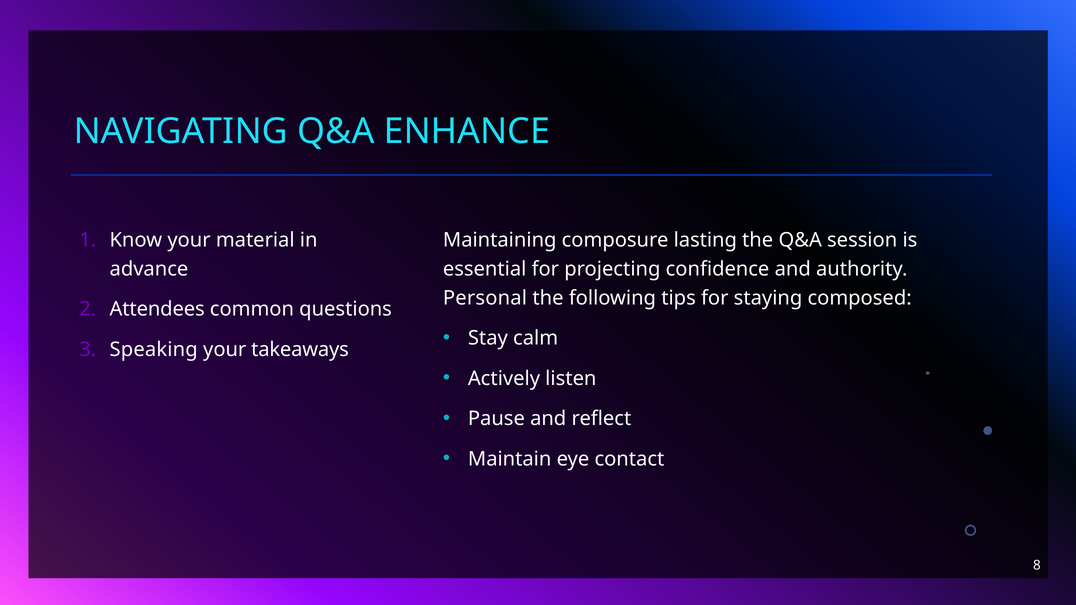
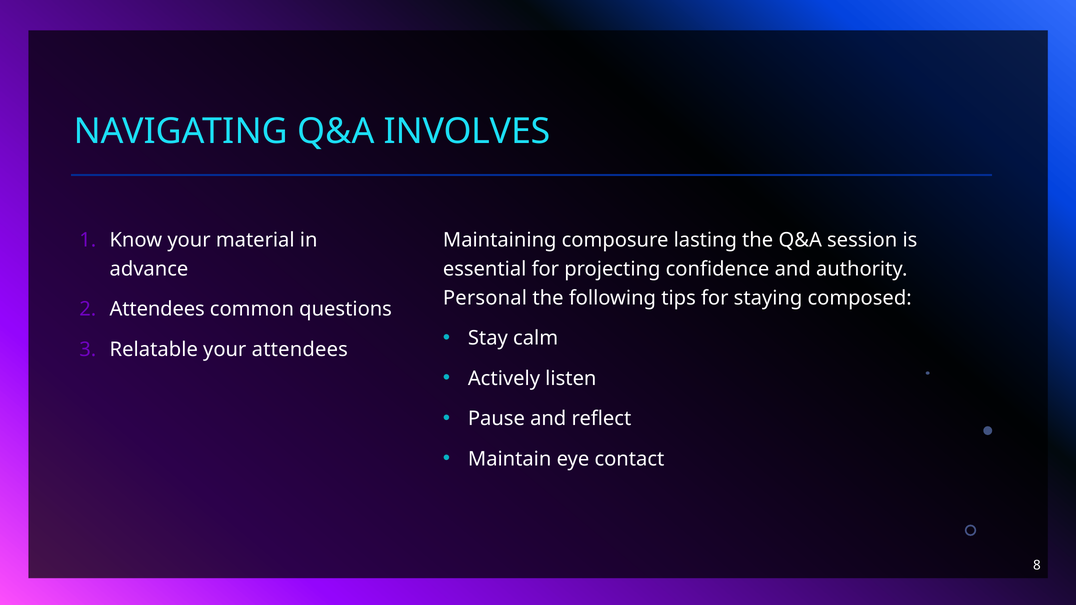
ENHANCE: ENHANCE -> INVOLVES
Speaking: Speaking -> Relatable
your takeaways: takeaways -> attendees
